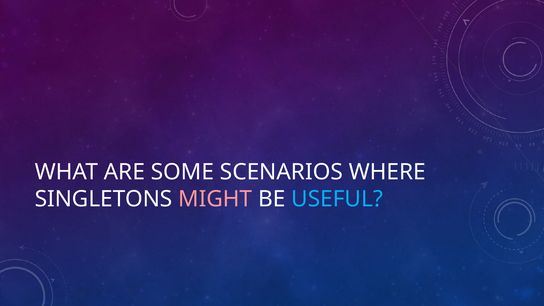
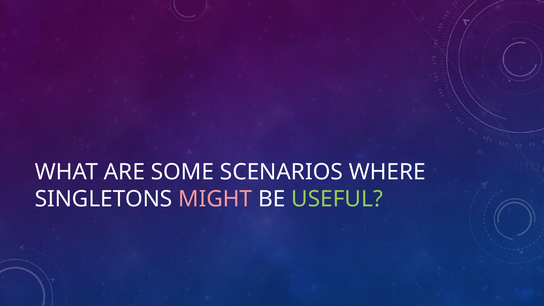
USEFUL colour: light blue -> light green
